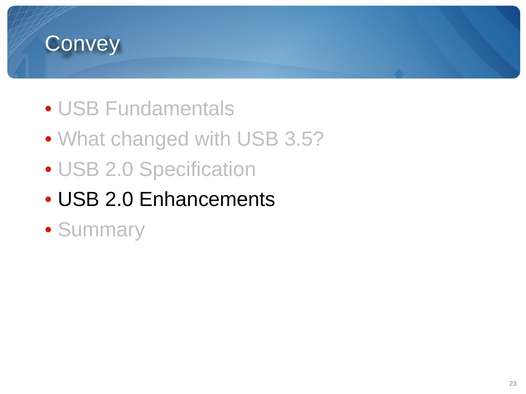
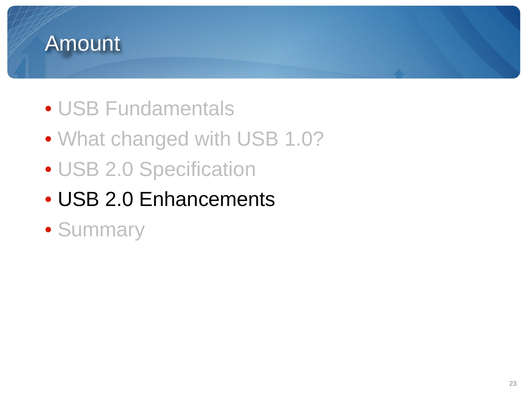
Convey: Convey -> Amount
3.5: 3.5 -> 1.0
